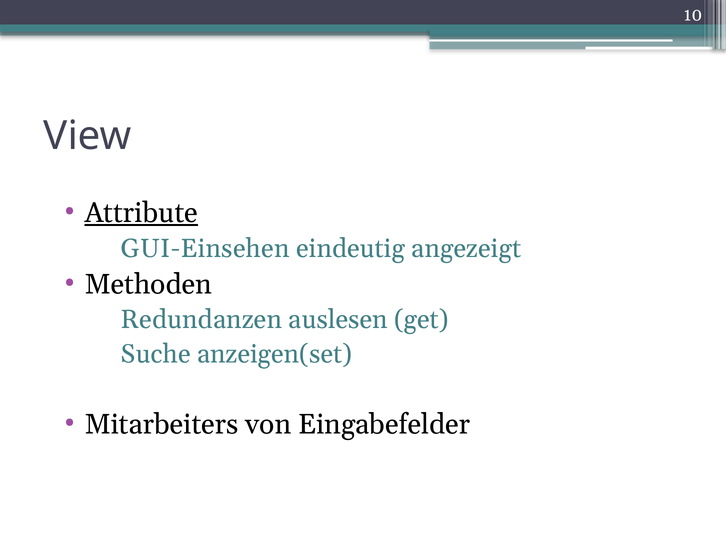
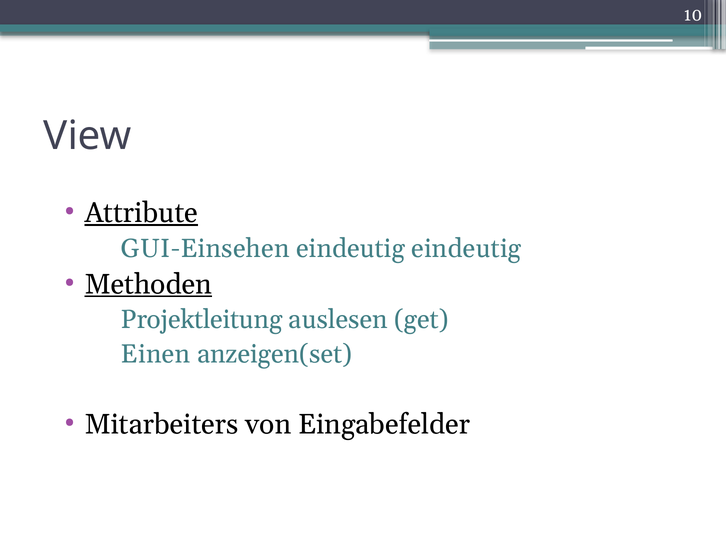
eindeutig angezeigt: angezeigt -> eindeutig
Methoden underline: none -> present
Redundanzen: Redundanzen -> Projektleitung
Suche: Suche -> Einen
